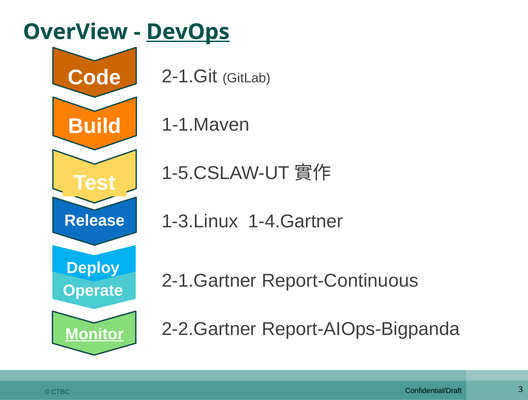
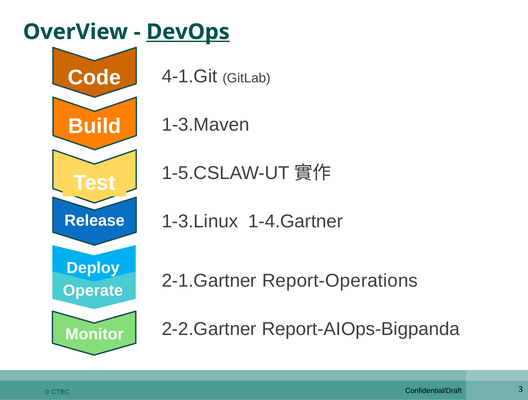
2-1.Git: 2-1.Git -> 4-1.Git
1-1.Maven: 1-1.Maven -> 1-3.Maven
Report-Continuous: Report-Continuous -> Report-Operations
Monitor underline: present -> none
